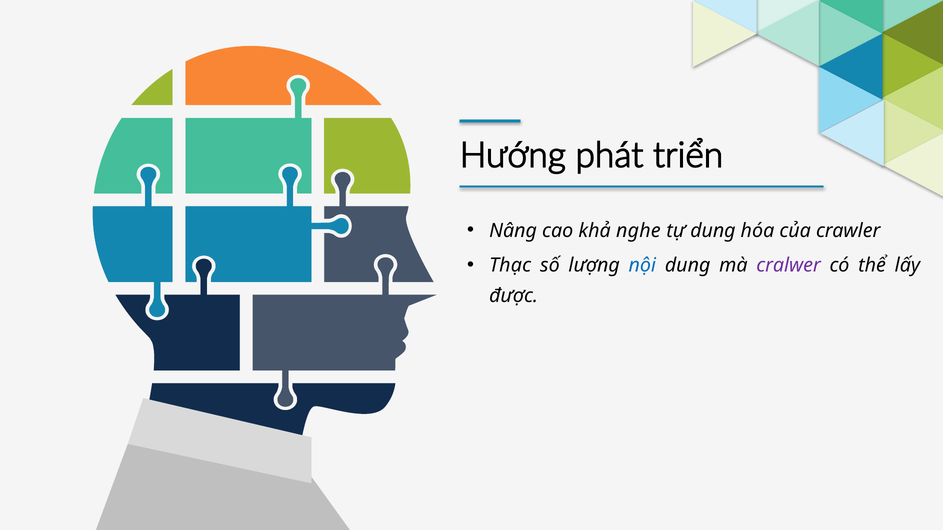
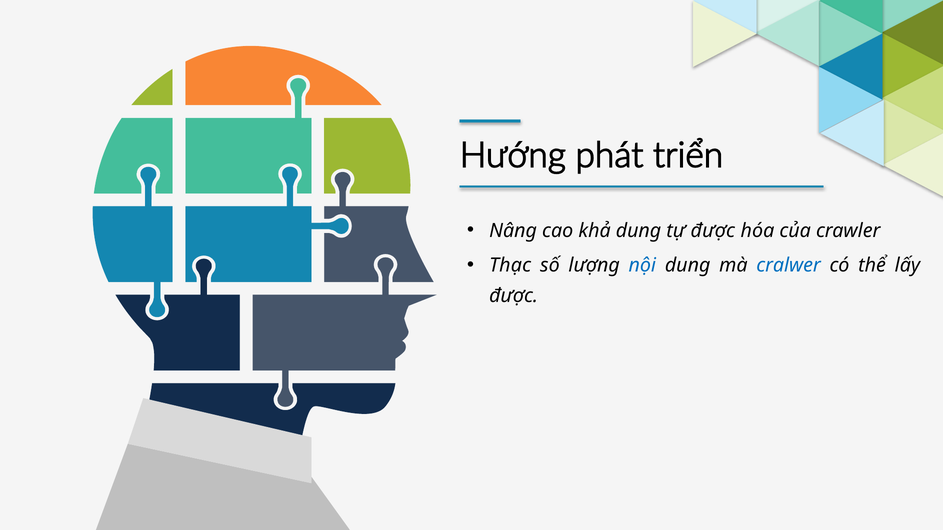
khả nghe: nghe -> dung
tự dung: dung -> được
cralwer colour: purple -> blue
